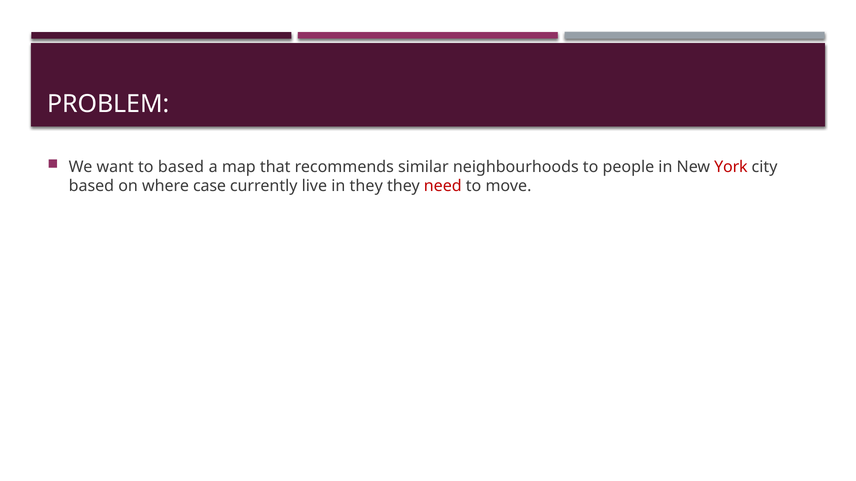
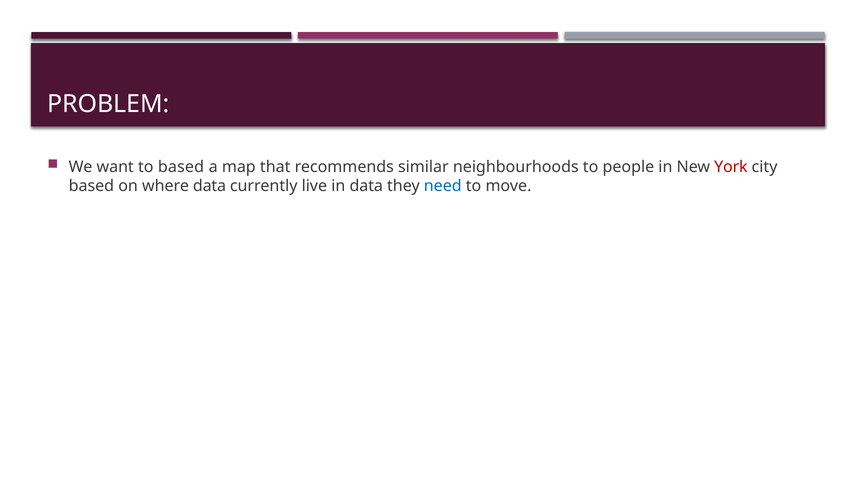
where case: case -> data
in they: they -> data
need colour: red -> blue
